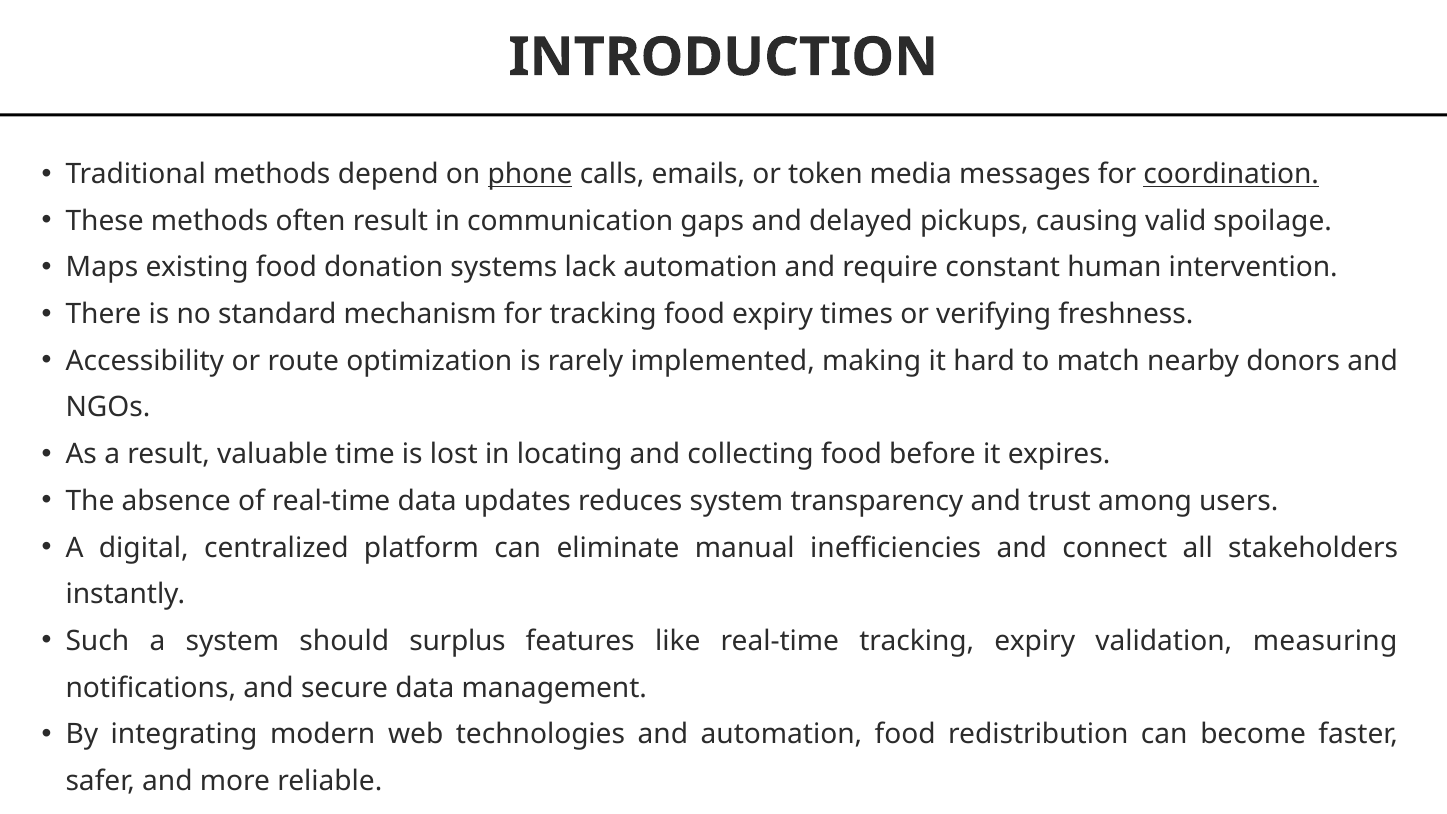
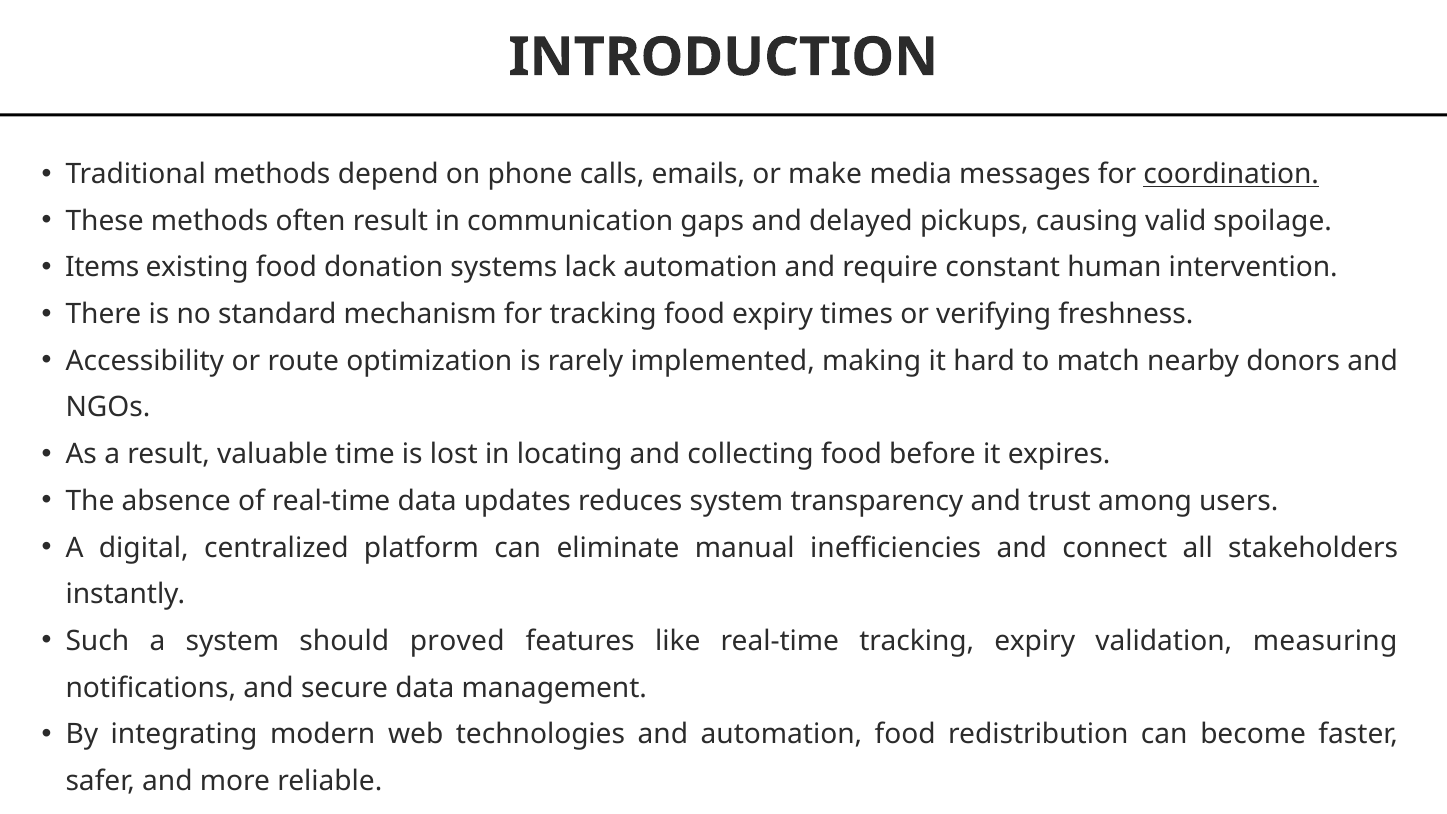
phone underline: present -> none
token: token -> make
Maps: Maps -> Items
surplus: surplus -> proved
